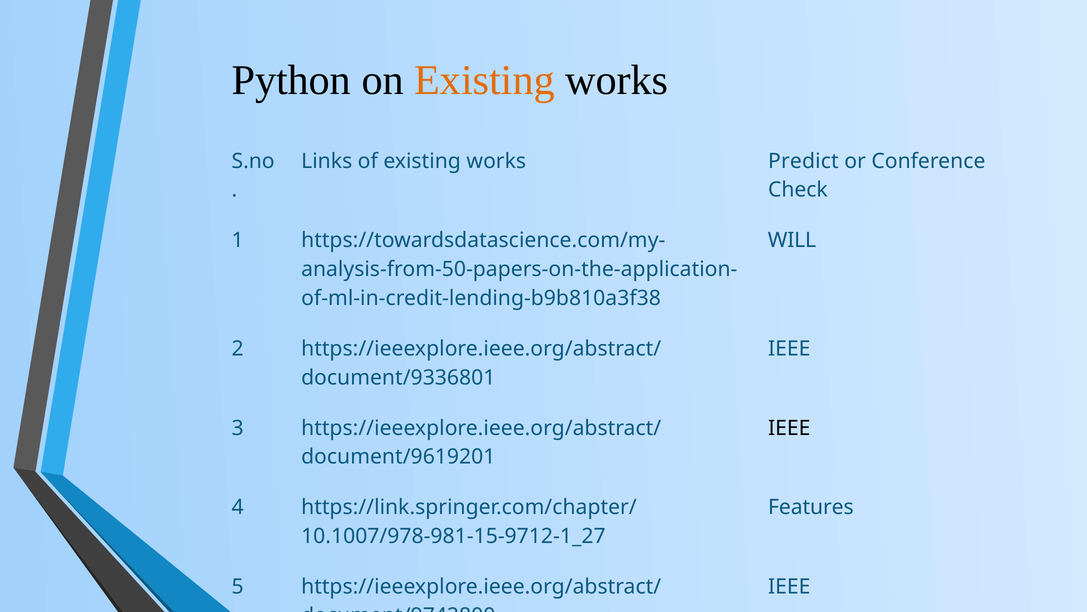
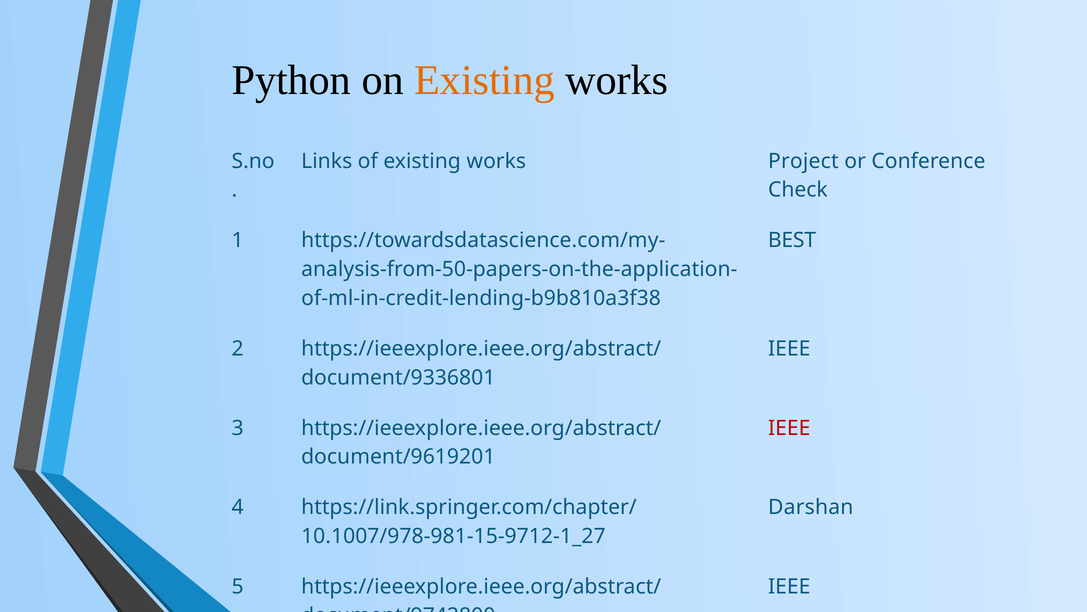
Predict: Predict -> Project
WILL: WILL -> BEST
IEEE at (789, 428) colour: black -> red
Features: Features -> Darshan
